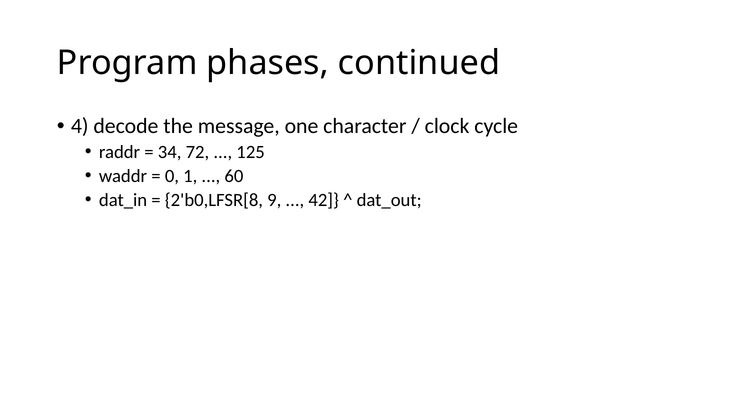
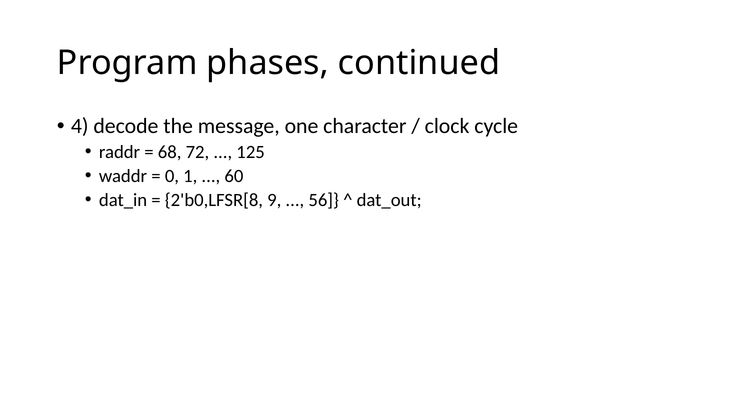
34: 34 -> 68
42: 42 -> 56
